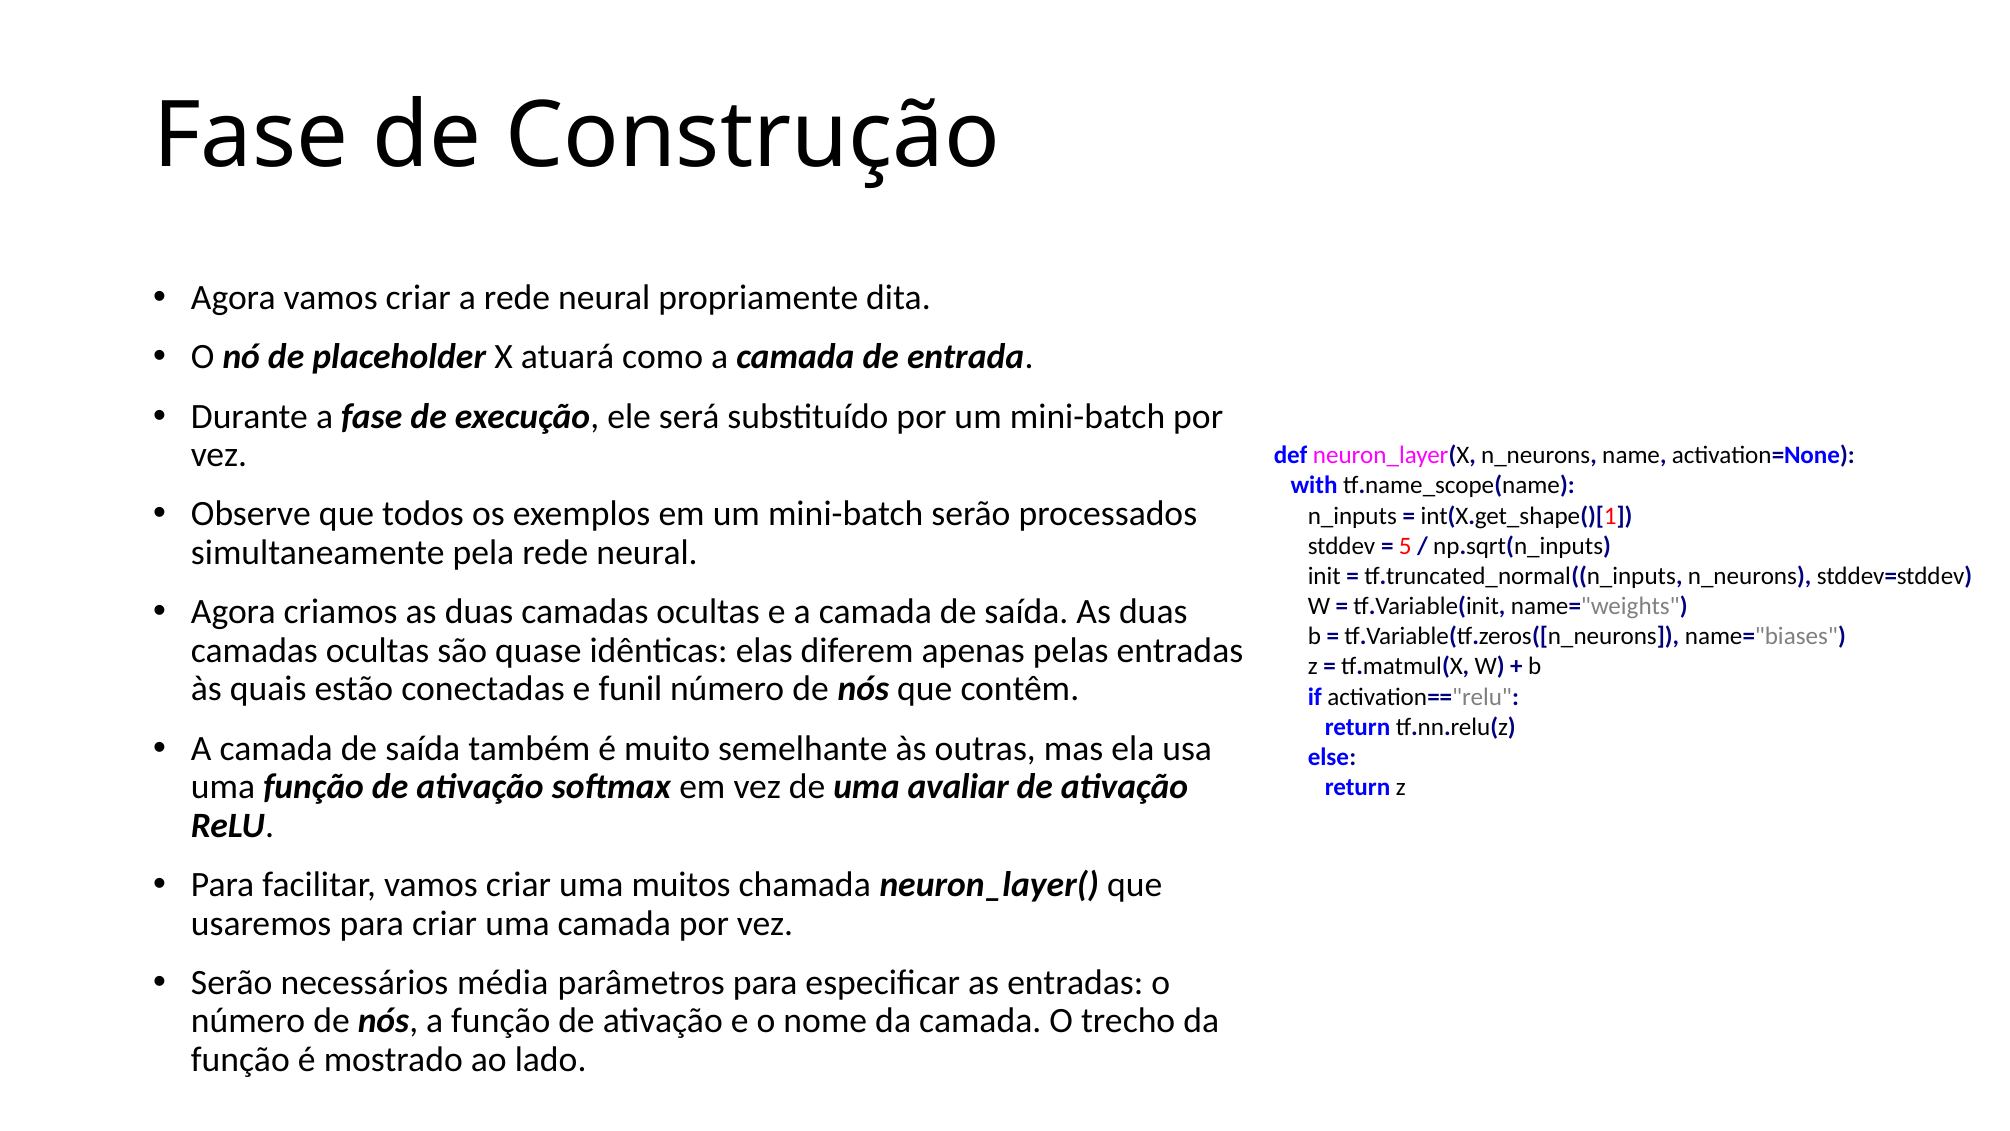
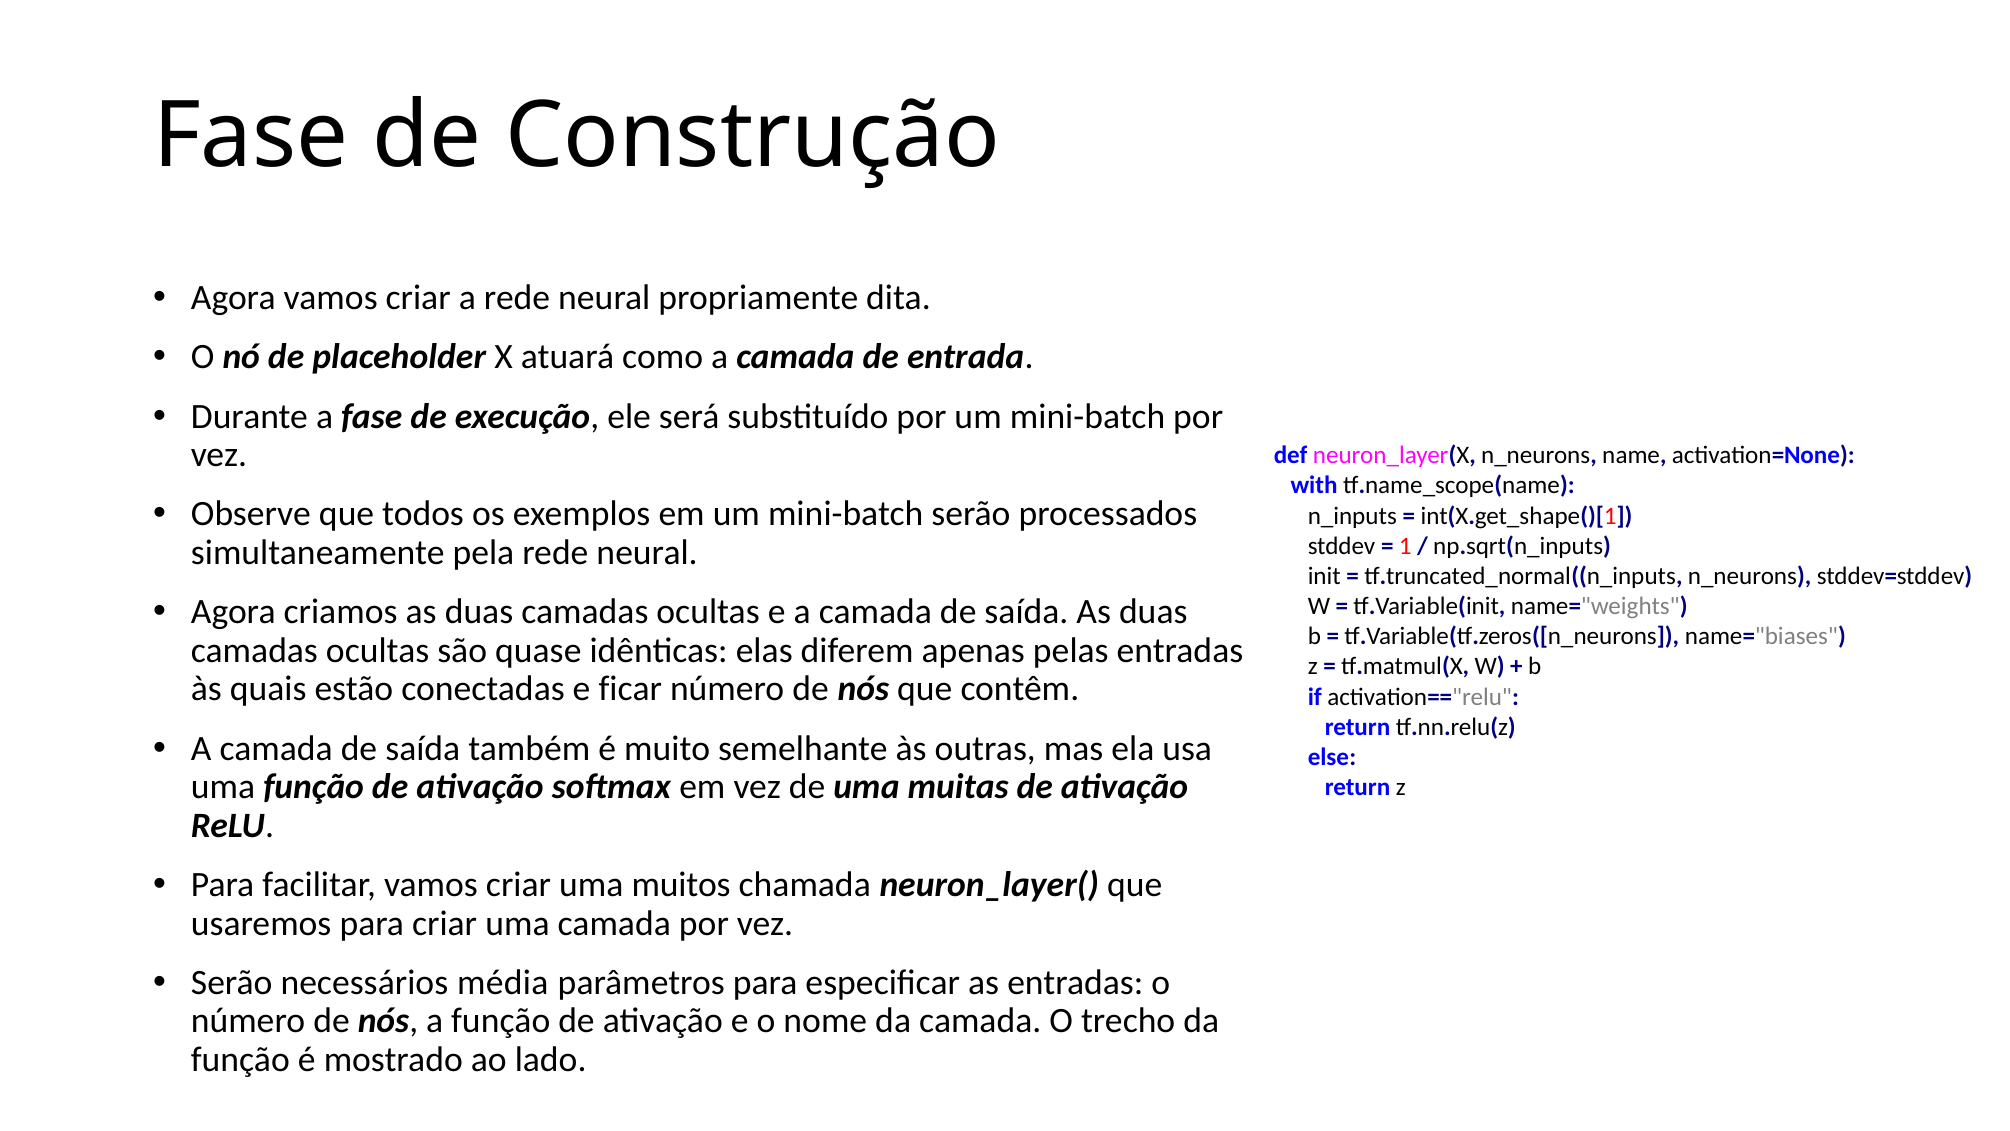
5: 5 -> 1
funil: funil -> ficar
avaliar: avaliar -> muitas
